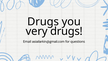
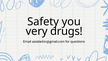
Drugs at (43, 22): Drugs -> Safety
